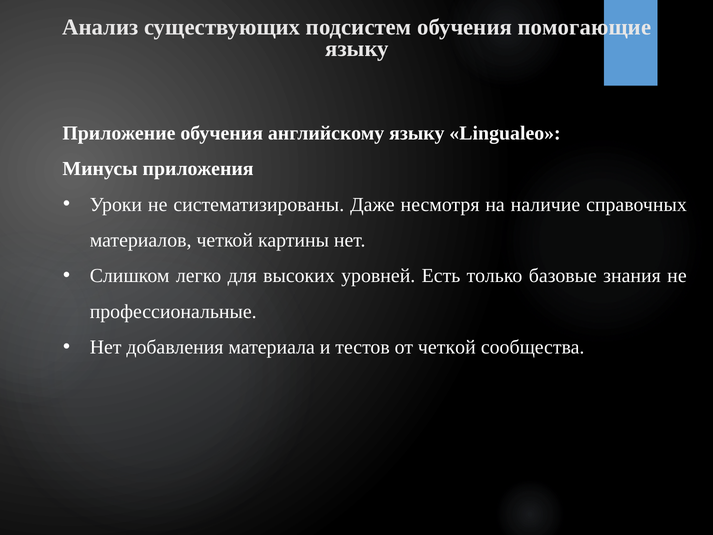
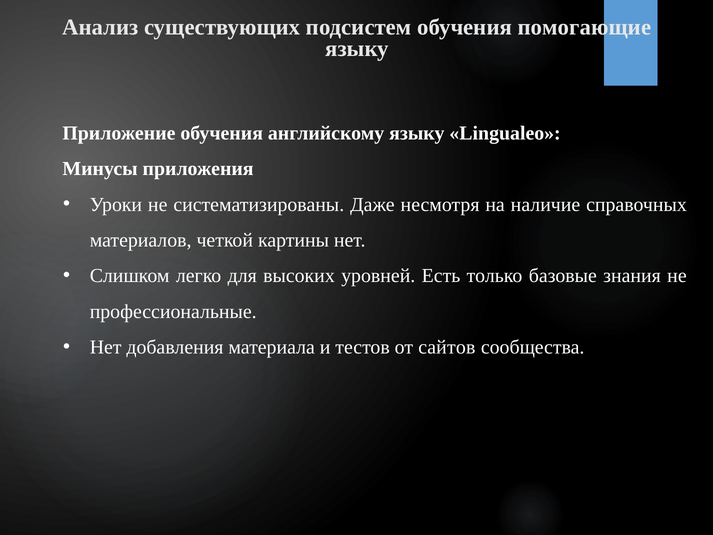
от четкой: четкой -> сайтов
